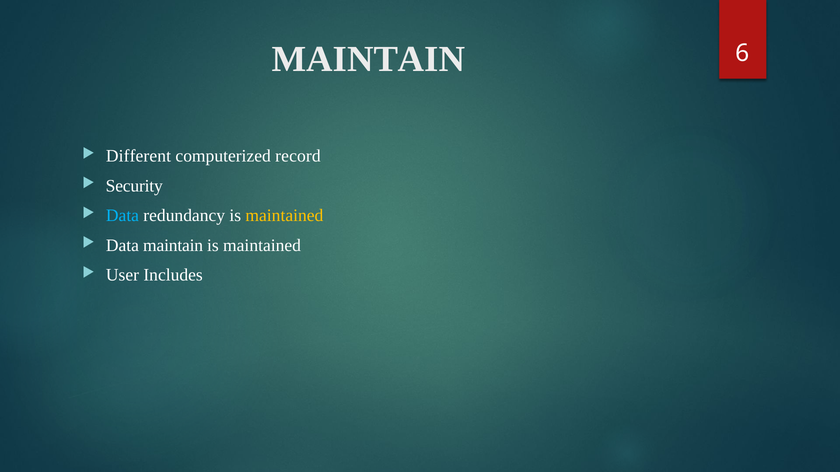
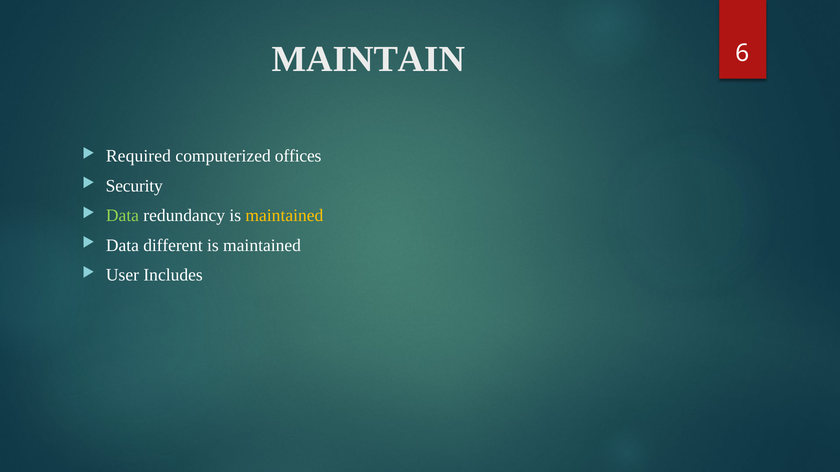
Different: Different -> Required
record: record -> offices
Data at (122, 216) colour: light blue -> light green
Data maintain: maintain -> different
